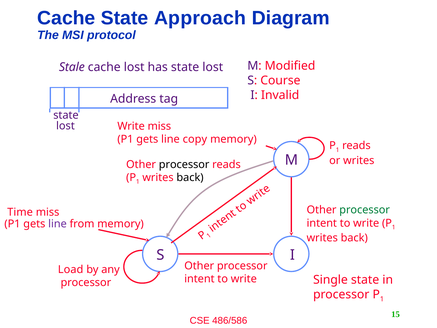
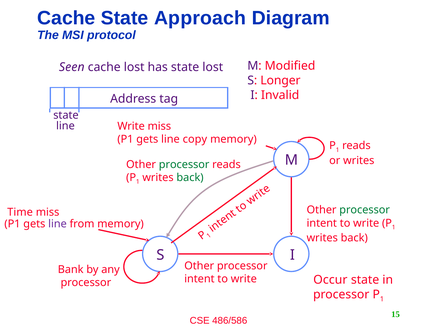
Stale: Stale -> Seen
Course: Course -> Longer
lost at (65, 126): lost -> line
processor at (184, 164) colour: black -> green
back at (190, 177) colour: black -> green
Load: Load -> Bank
Single: Single -> Occur
